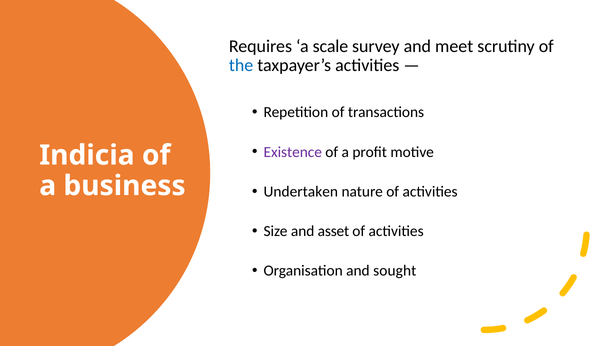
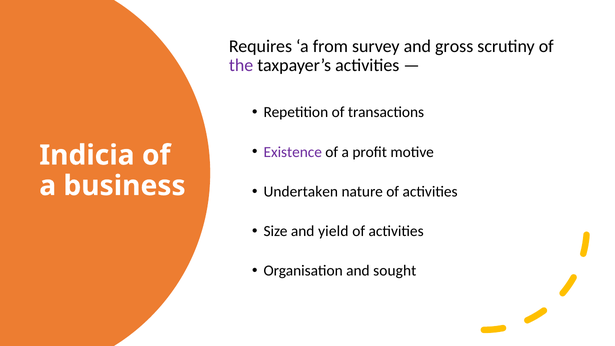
scale: scale -> from
meet: meet -> gross
the colour: blue -> purple
asset: asset -> yield
